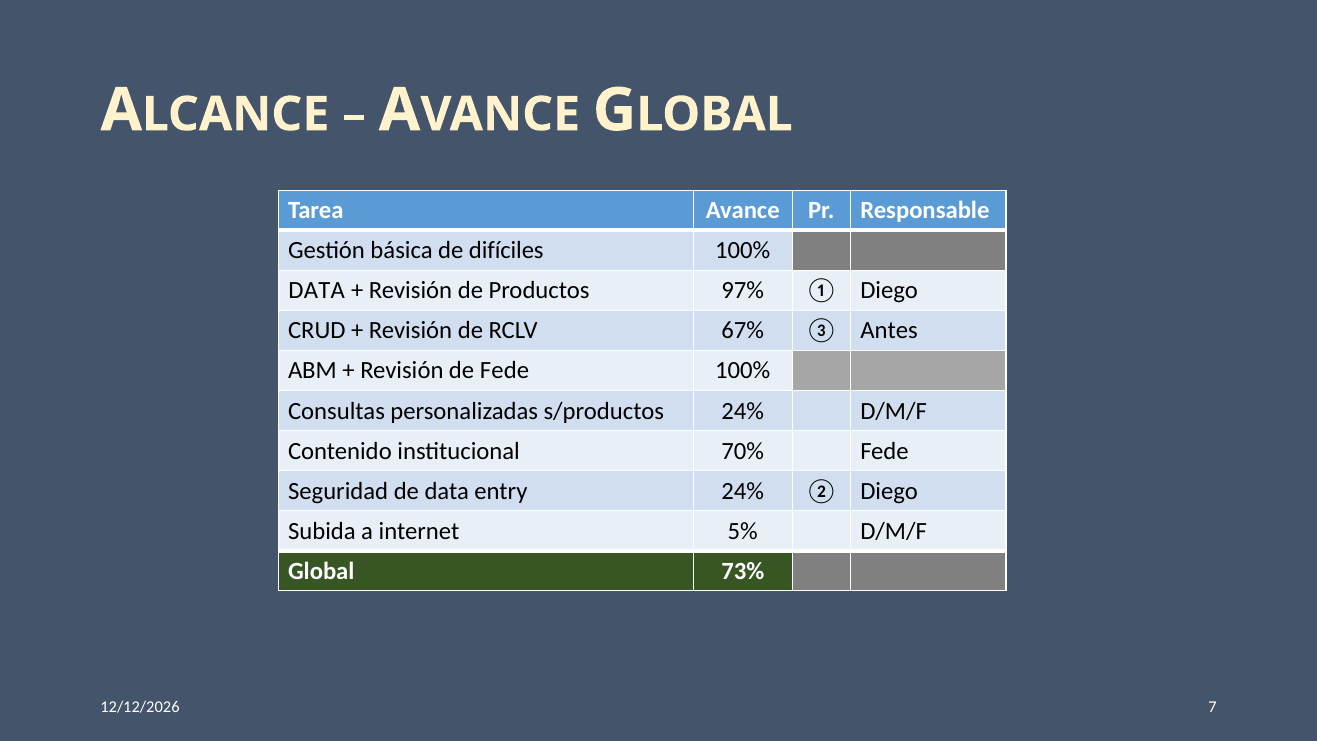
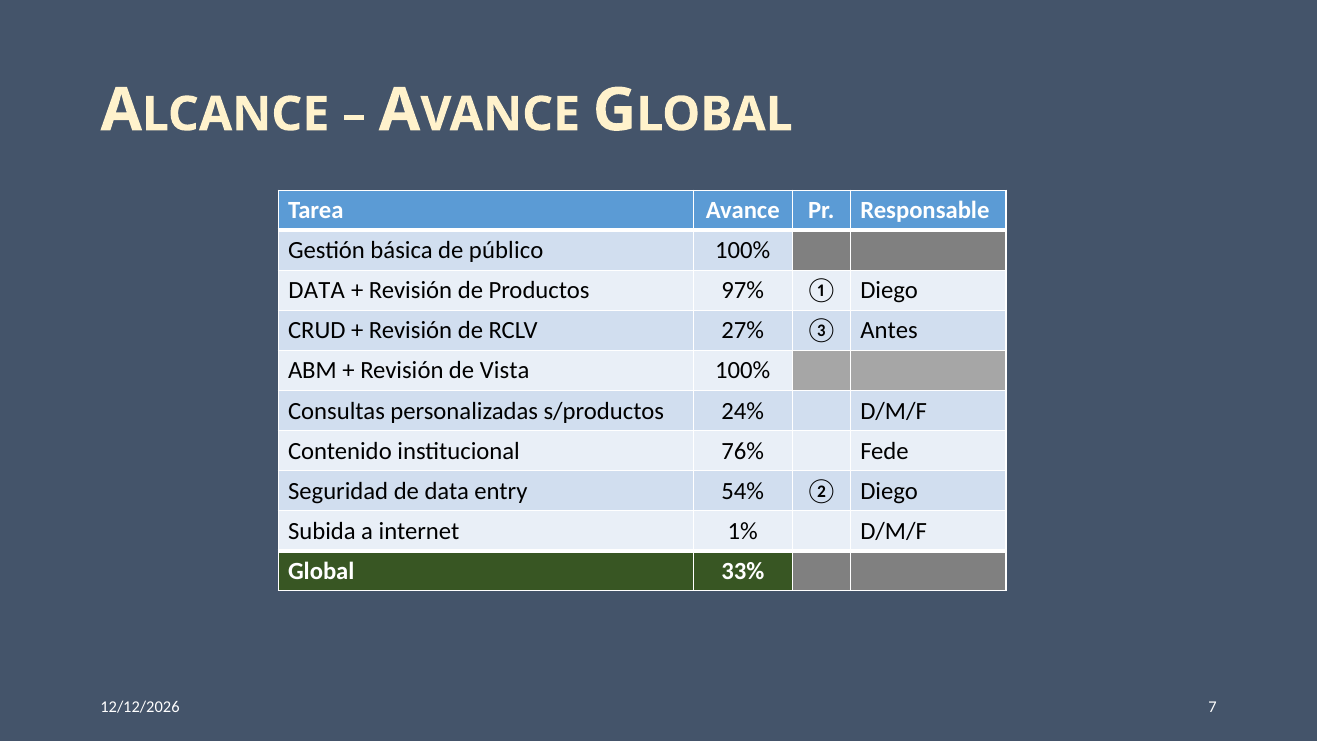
difíciles: difíciles -> público
67%: 67% -> 27%
de Fede: Fede -> Vista
70%: 70% -> 76%
entry 24%: 24% -> 54%
5%: 5% -> 1%
73%: 73% -> 33%
